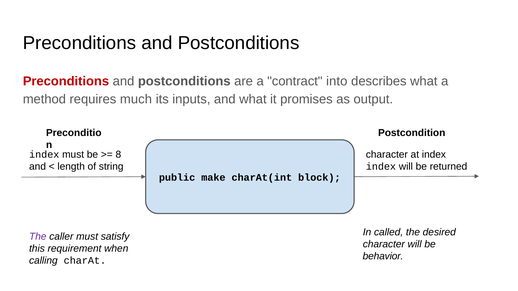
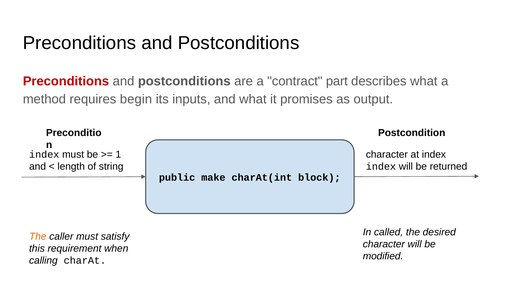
into: into -> part
much: much -> begin
8: 8 -> 1
The at (38, 237) colour: purple -> orange
behavior: behavior -> modified
